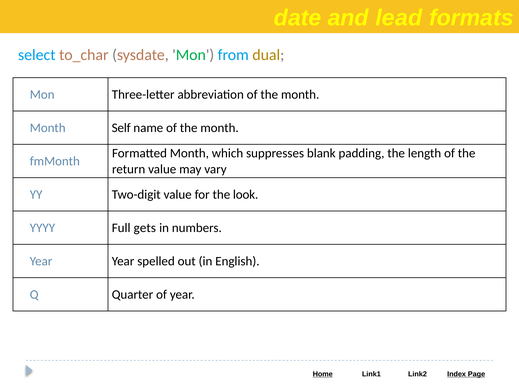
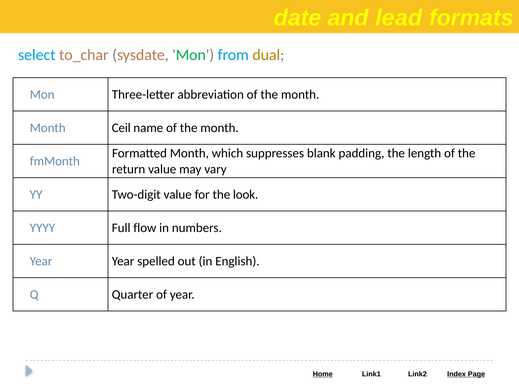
Self: Self -> Ceil
gets: gets -> flow
